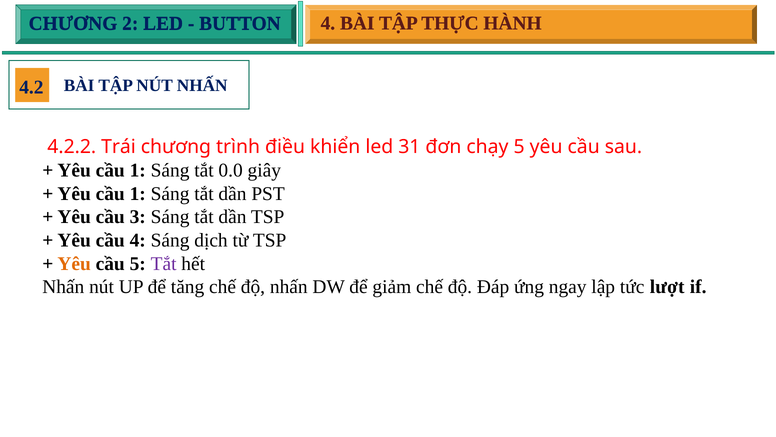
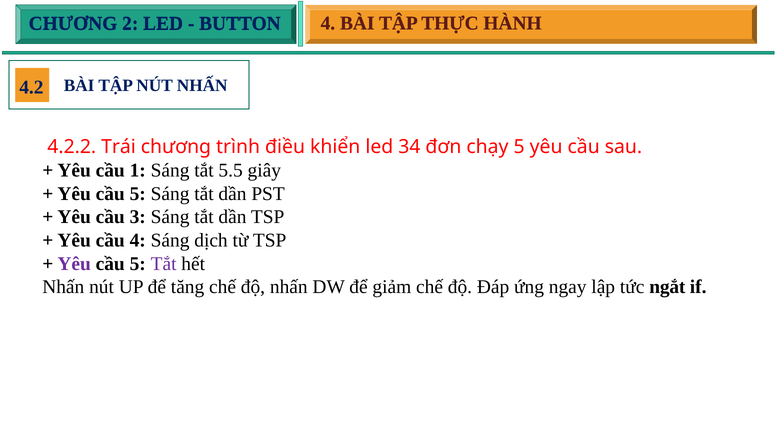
31: 31 -> 34
0.0: 0.0 -> 5.5
1 at (138, 193): 1 -> 5
Yêu at (74, 263) colour: orange -> purple
lượt: lượt -> ngắt
